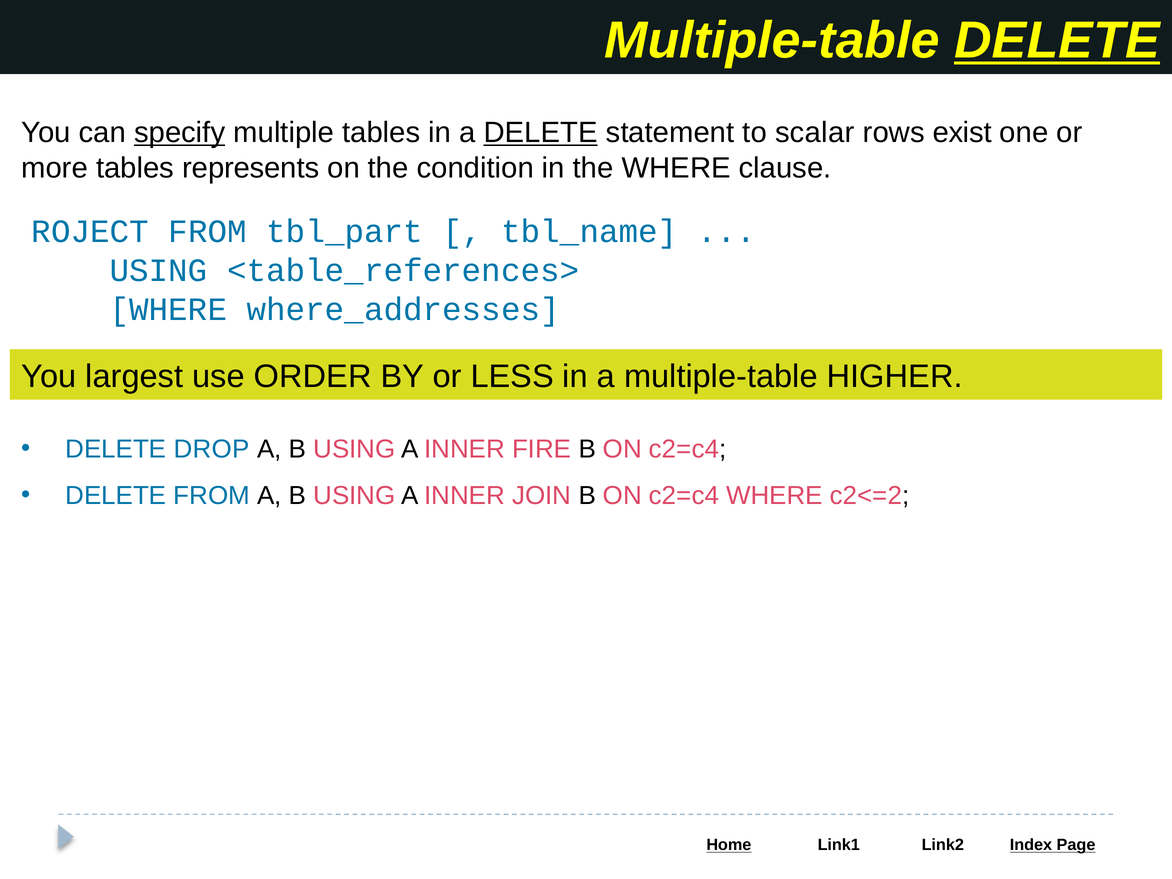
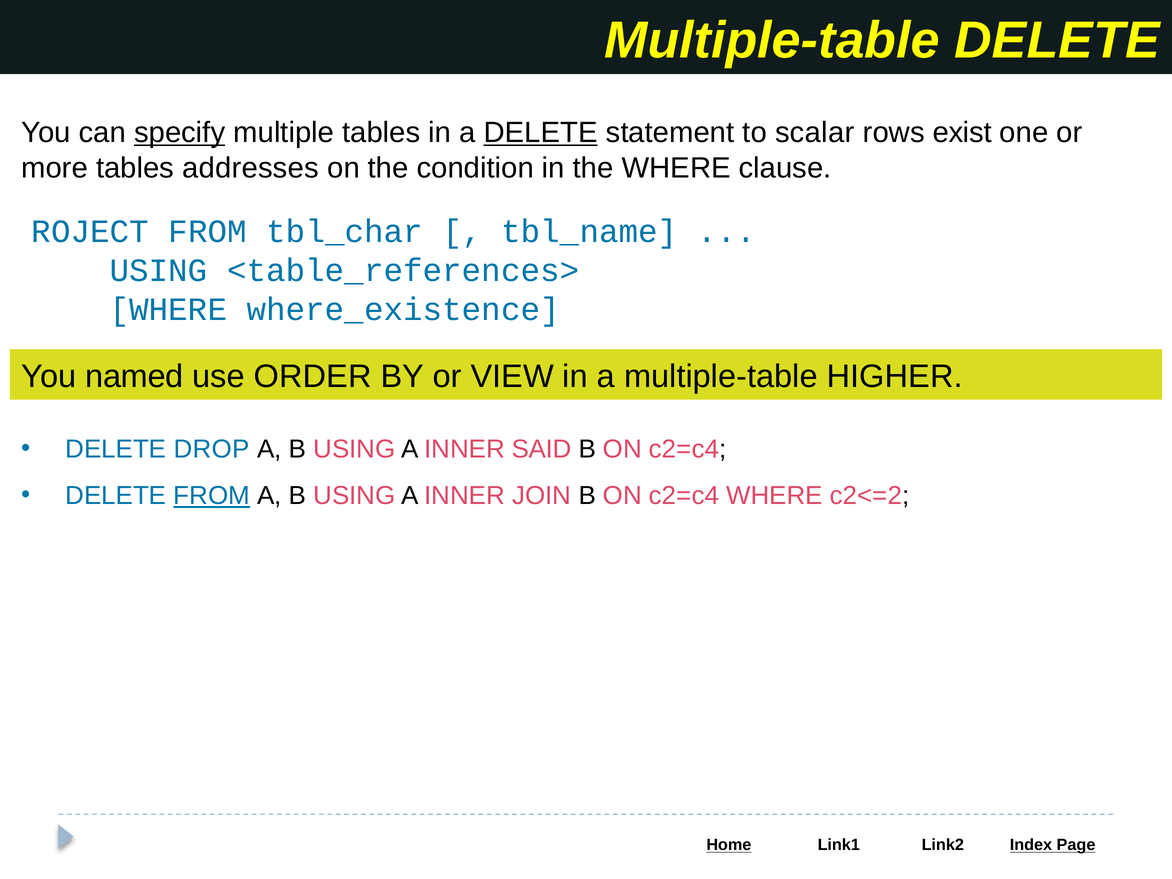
DELETE at (1057, 41) underline: present -> none
represents: represents -> addresses
tbl_part: tbl_part -> tbl_char
where_addresses: where_addresses -> where_existence
largest: largest -> named
LESS: LESS -> VIEW
FIRE: FIRE -> SAID
FROM at (212, 496) underline: none -> present
